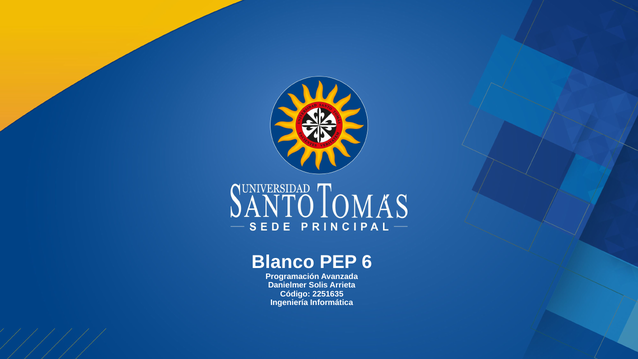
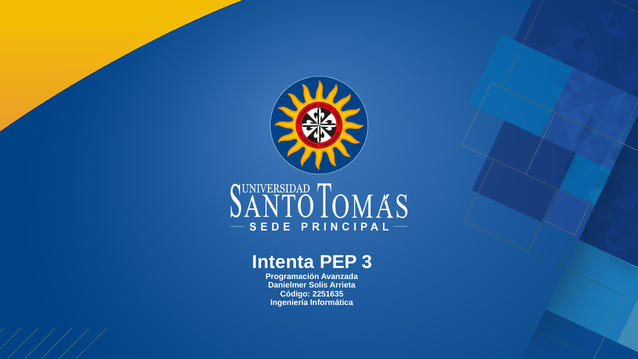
Blanco: Blanco -> Intenta
6: 6 -> 3
